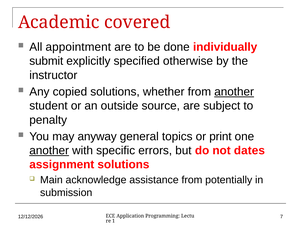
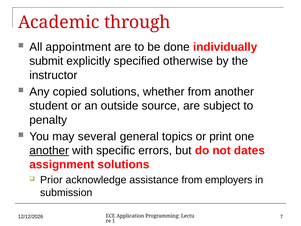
covered: covered -> through
another at (234, 92) underline: present -> none
anyway: anyway -> several
Main: Main -> Prior
potentially: potentially -> employers
